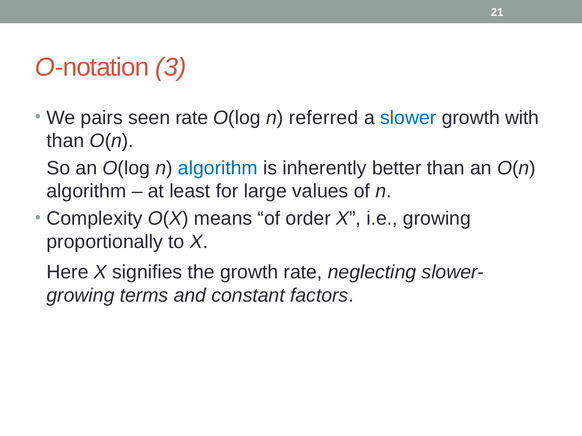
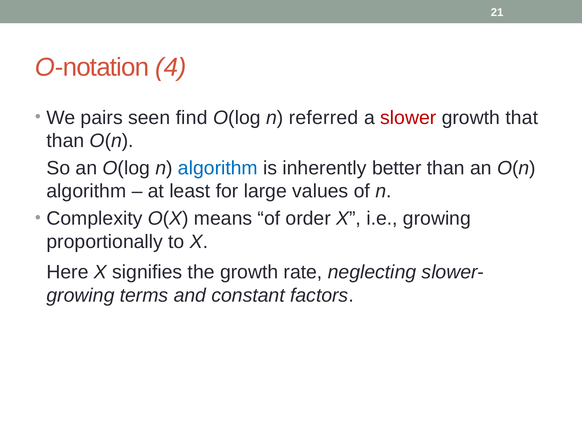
3: 3 -> 4
seen rate: rate -> find
slower colour: blue -> red
with: with -> that
